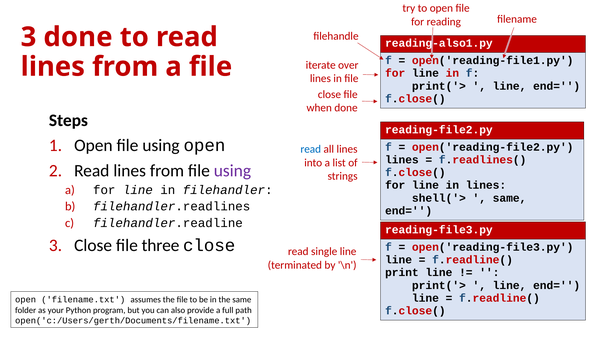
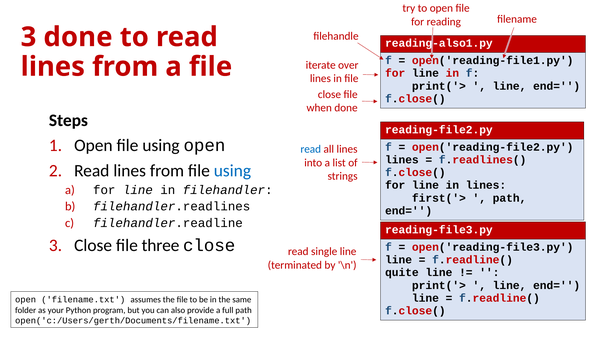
using at (232, 170) colour: purple -> blue
shell('>: shell('> -> first('>
same at (510, 198): same -> path
print: print -> quite
